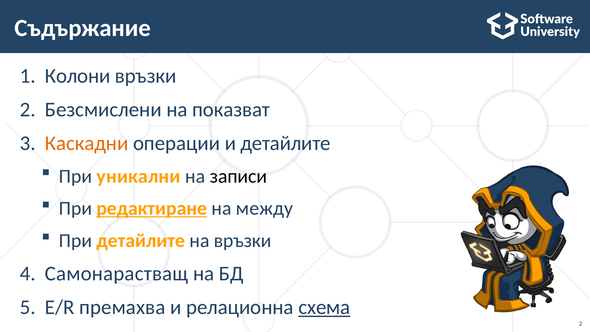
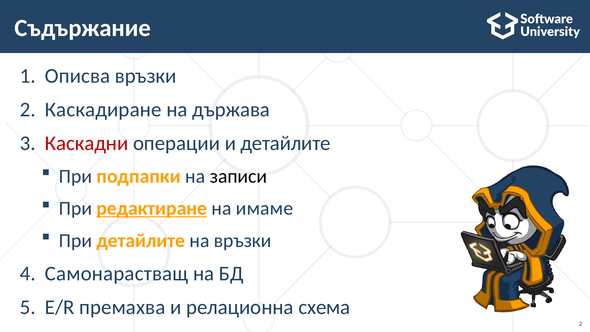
Колони: Колони -> Описва
Безсмислени: Безсмислени -> Каскадиране
показват: показват -> държава
Каскадни colour: orange -> red
уникални: уникални -> подпапки
между: между -> имаме
схема underline: present -> none
